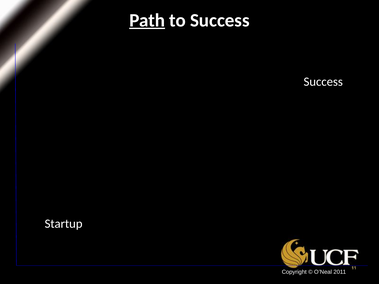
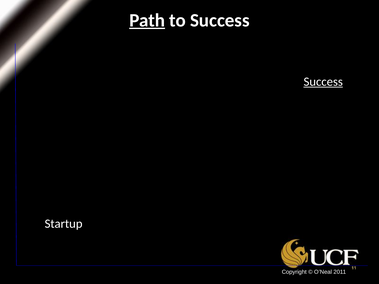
Success at (323, 82) underline: none -> present
